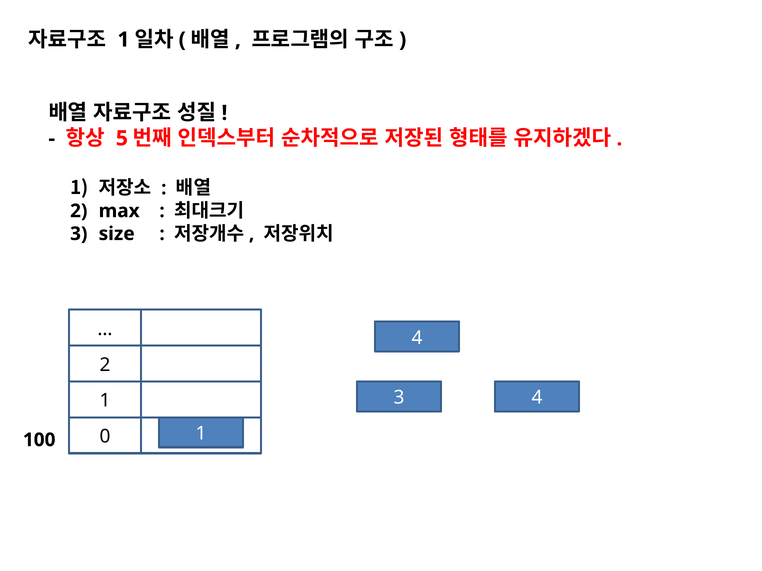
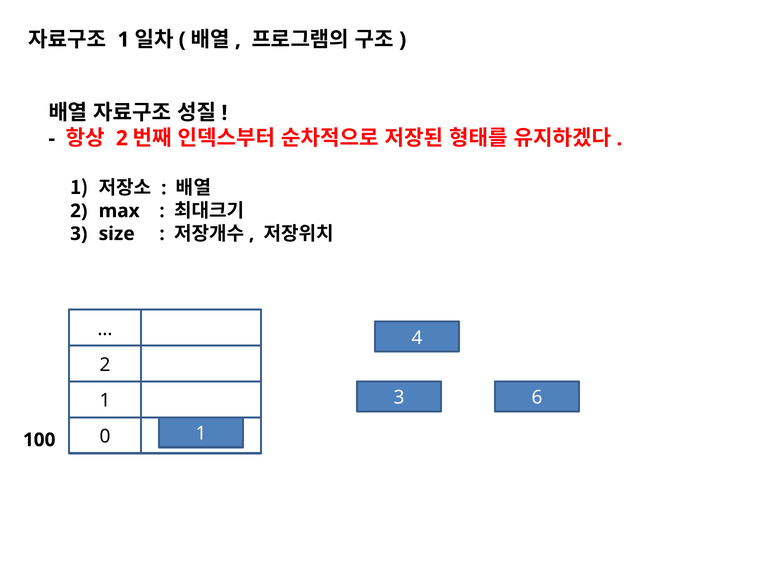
5 at (122, 138): 5 -> 2
3 4: 4 -> 6
